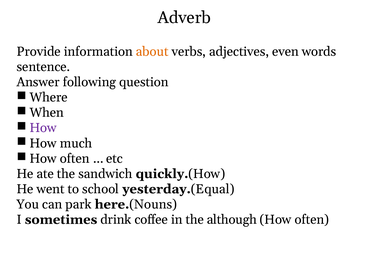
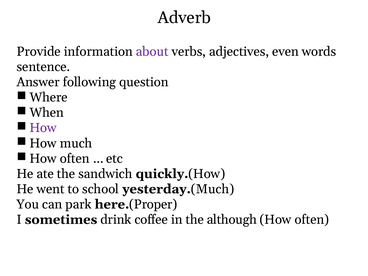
about colour: orange -> purple
Equal at (213, 189): Equal -> Much
Nouns: Nouns -> Proper
